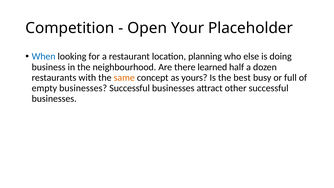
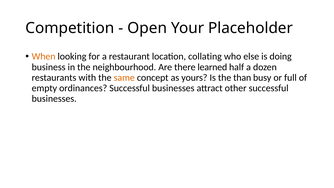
When colour: blue -> orange
planning: planning -> collating
best: best -> than
empty businesses: businesses -> ordinances
